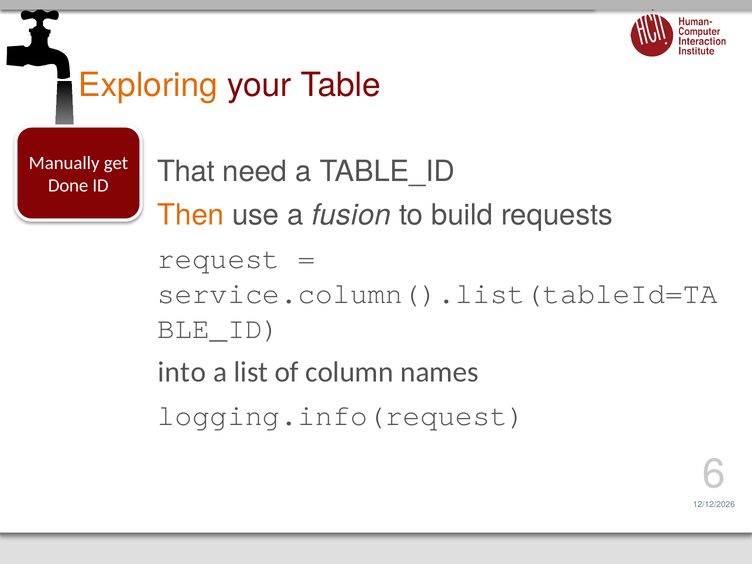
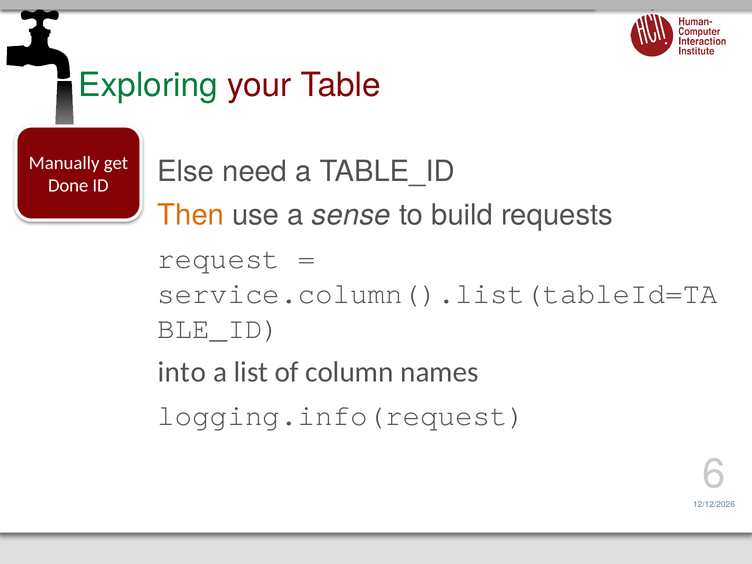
Exploring colour: orange -> green
That: That -> Else
fusion: fusion -> sense
